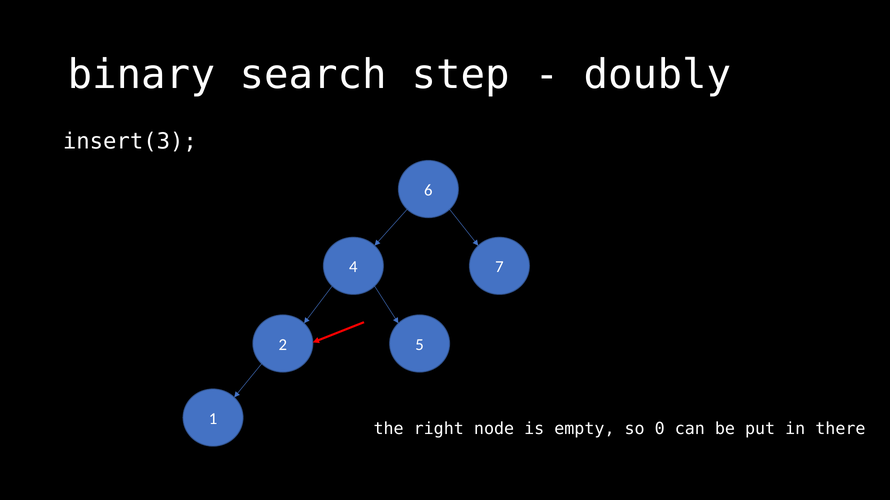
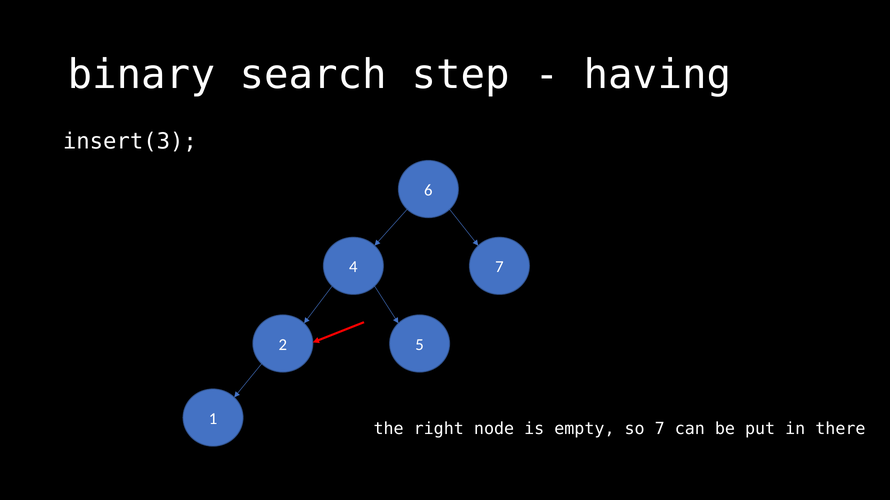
doubly: doubly -> having
so 0: 0 -> 7
